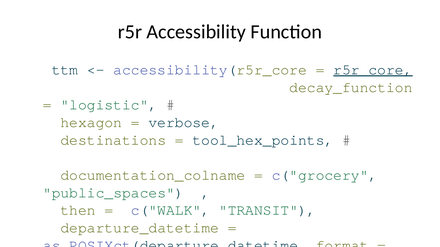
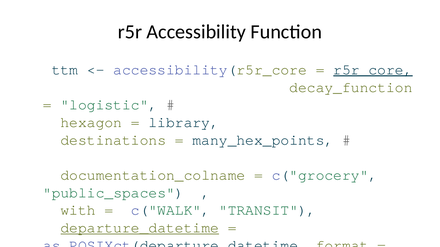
verbose at (184, 123): verbose -> library
tool_hex_points: tool_hex_points -> many_hex_points
then: then -> with
departure_datetime underline: none -> present
